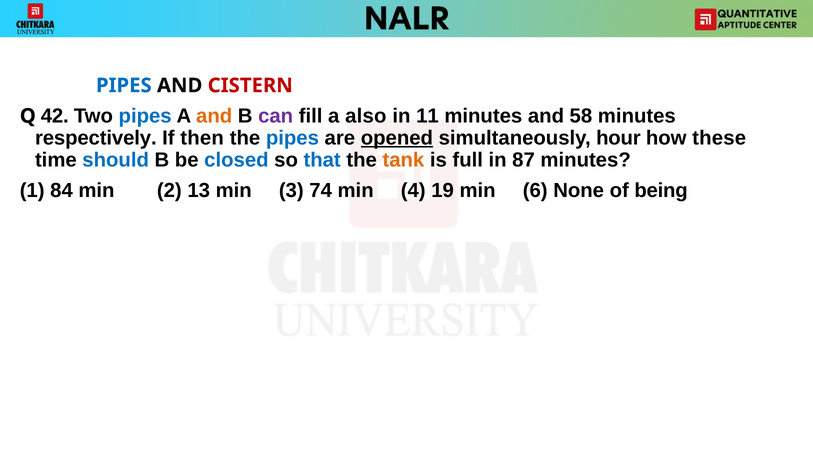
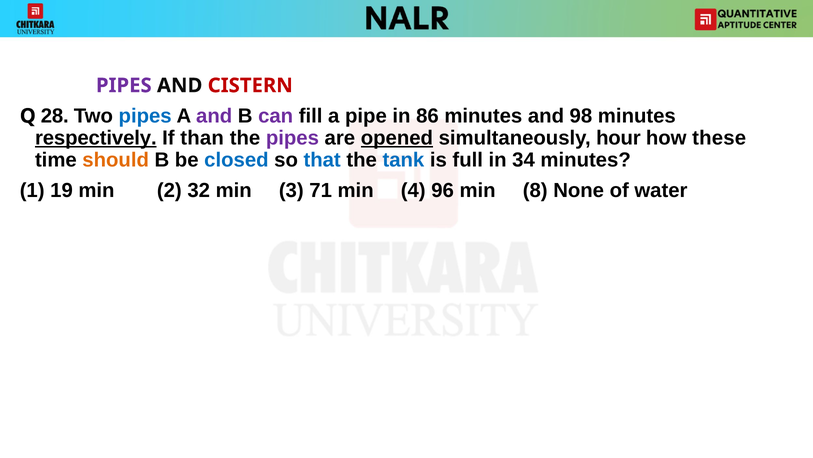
PIPES at (124, 85) colour: blue -> purple
42: 42 -> 28
and at (214, 116) colour: orange -> purple
also: also -> pipe
11: 11 -> 86
58: 58 -> 98
respectively underline: none -> present
then: then -> than
pipes at (292, 138) colour: blue -> purple
should colour: blue -> orange
tank colour: orange -> blue
87: 87 -> 34
84: 84 -> 19
13: 13 -> 32
74: 74 -> 71
19: 19 -> 96
6: 6 -> 8
being: being -> water
